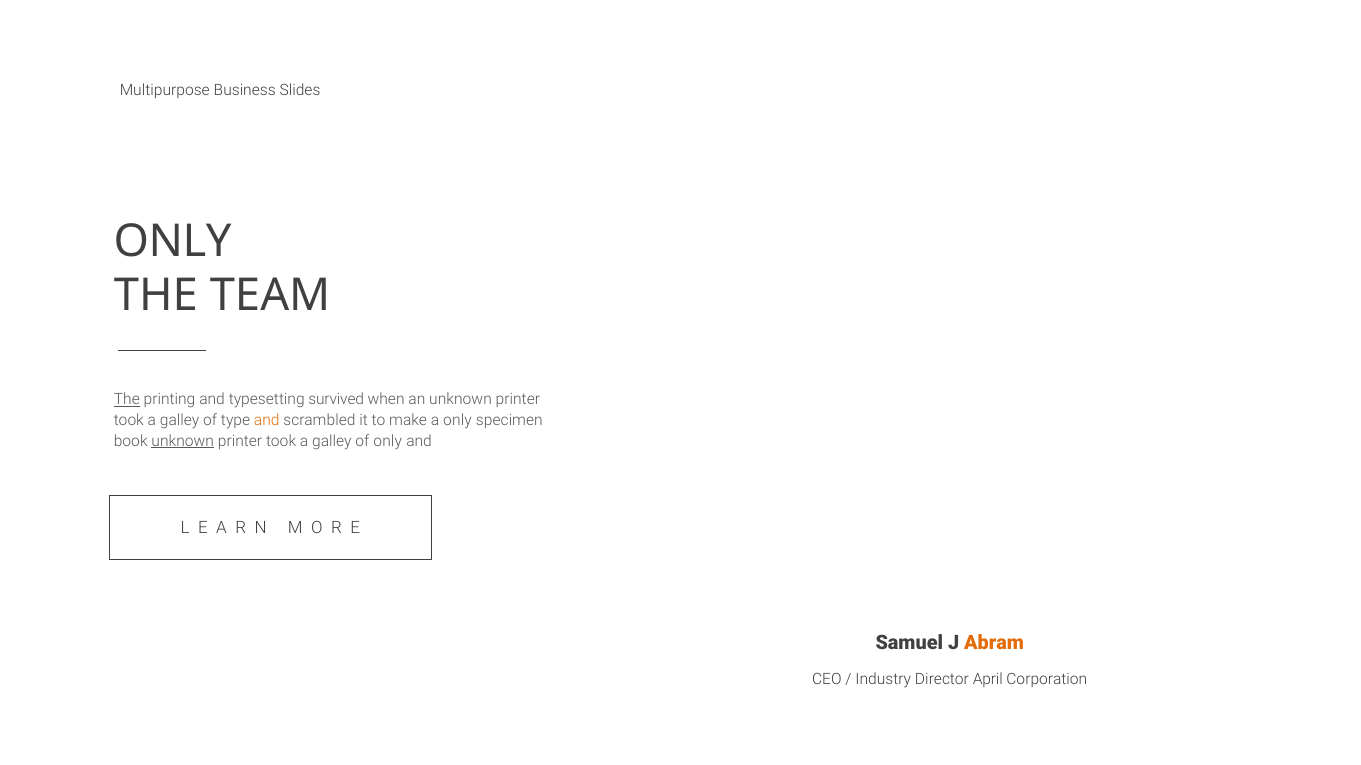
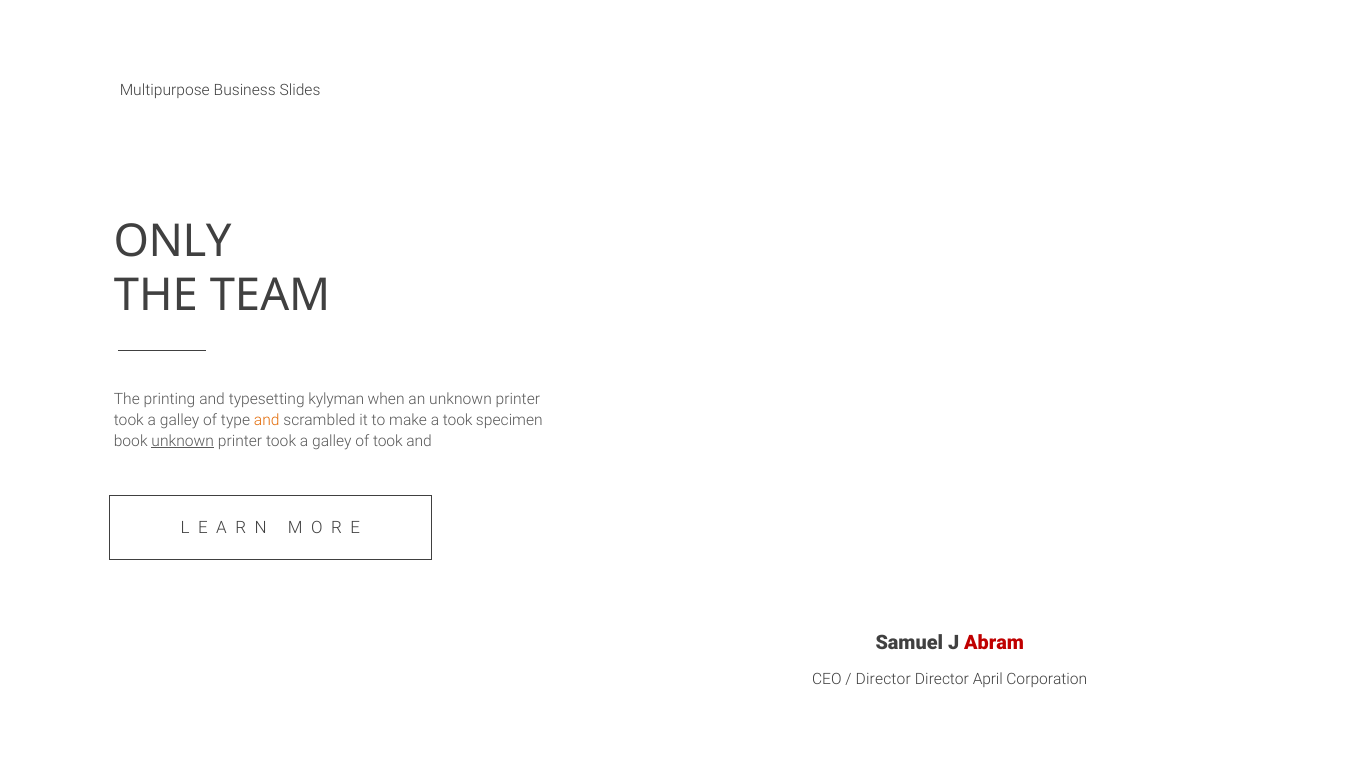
The at (127, 400) underline: present -> none
survived: survived -> kylyman
a only: only -> took
of only: only -> took
Abram colour: orange -> red
Industry at (883, 680): Industry -> Director
